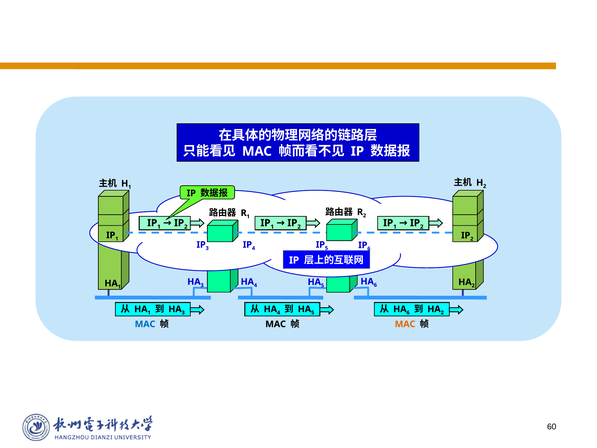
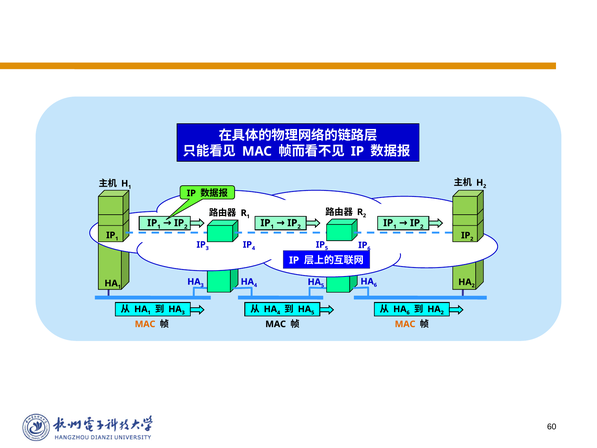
MAC at (145, 324) colour: blue -> orange
